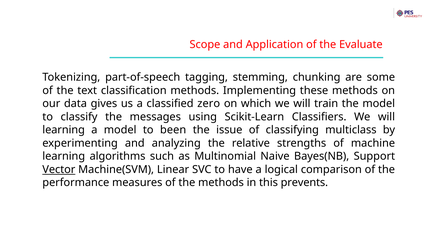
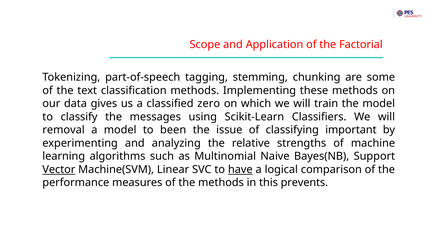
Evaluate: Evaluate -> Factorial
learning at (64, 130): learning -> removal
multiclass: multiclass -> important
have underline: none -> present
